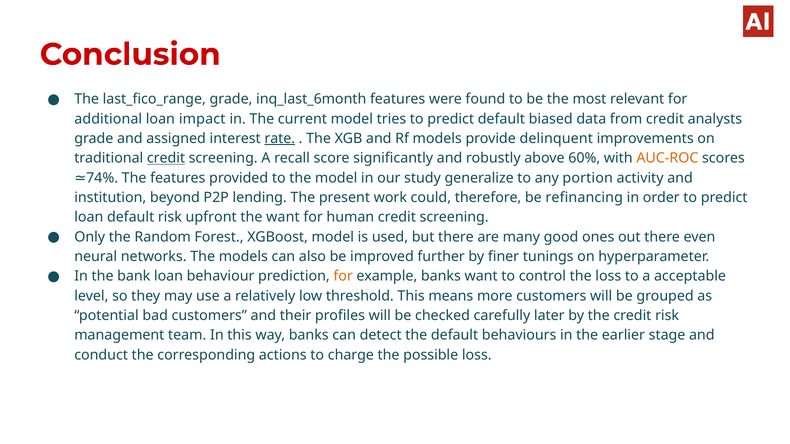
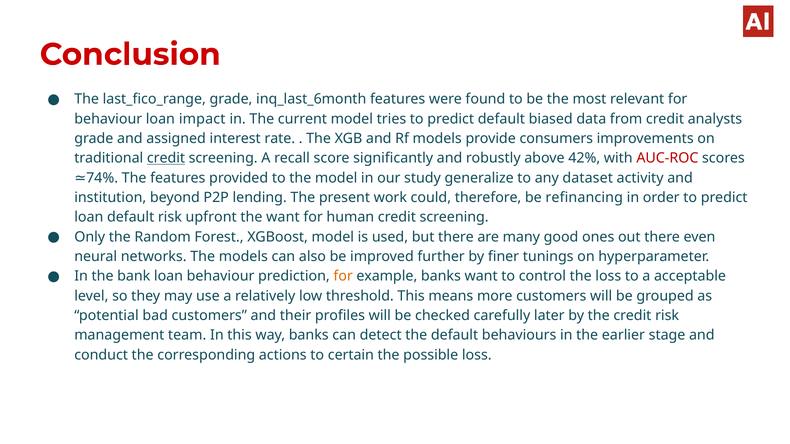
additional at (108, 119): additional -> behaviour
rate underline: present -> none
delinquent: delinquent -> consumers
60%: 60% -> 42%
AUC-ROC colour: orange -> red
portion: portion -> dataset
charge: charge -> certain
